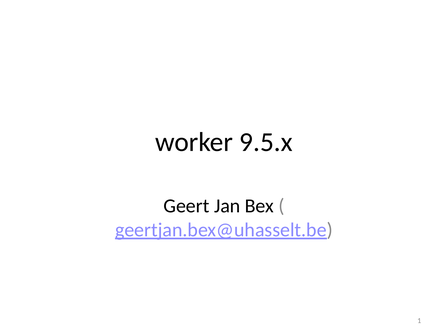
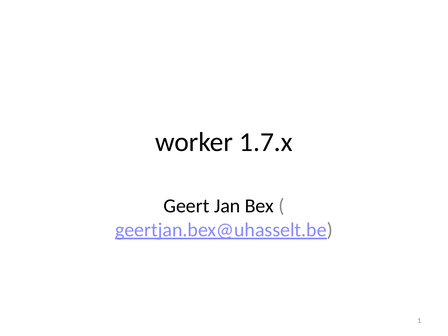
9.5.x: 9.5.x -> 1.7.x
